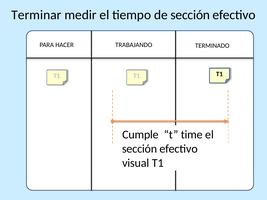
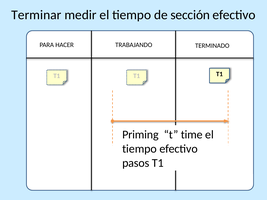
Cumple: Cumple -> Priming
sección at (140, 149): sección -> tiempo
visual: visual -> pasos
